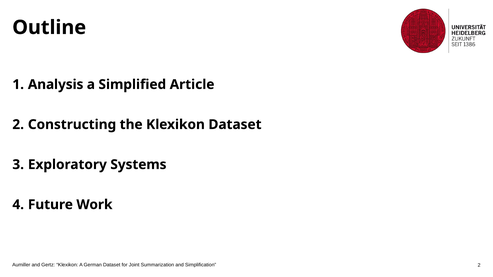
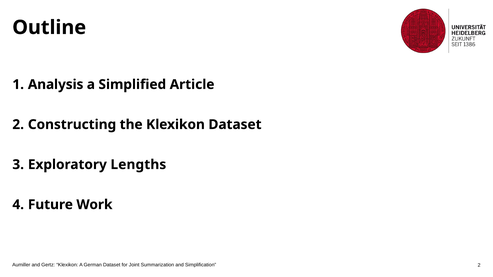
Systems: Systems -> Lengths
